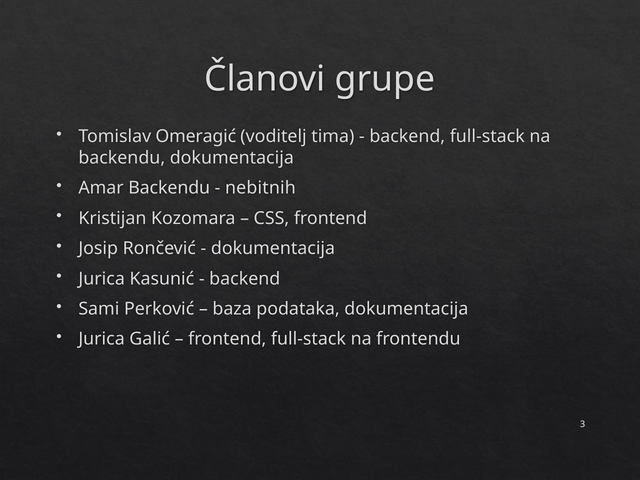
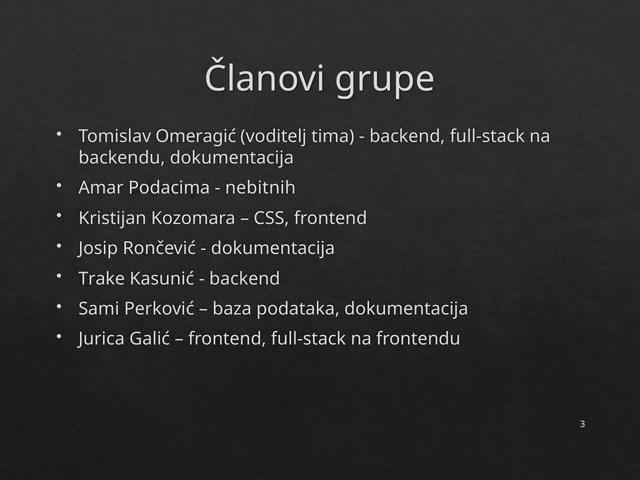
Amar Backendu: Backendu -> Podacima
Jurica at (102, 279): Jurica -> Trake
